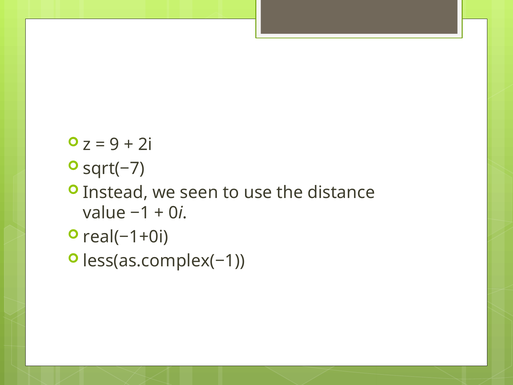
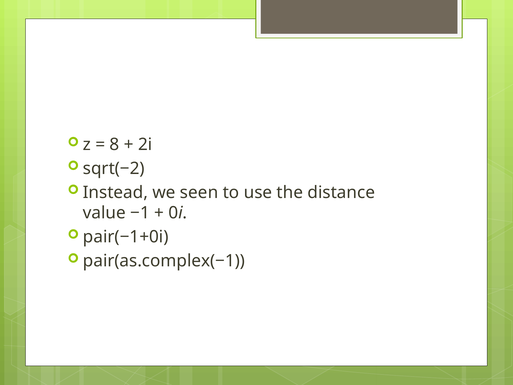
9: 9 -> 8
sqrt(−7: sqrt(−7 -> sqrt(−2
real(−1+0i: real(−1+0i -> pair(−1+0i
less(as.complex(−1: less(as.complex(−1 -> pair(as.complex(−1
